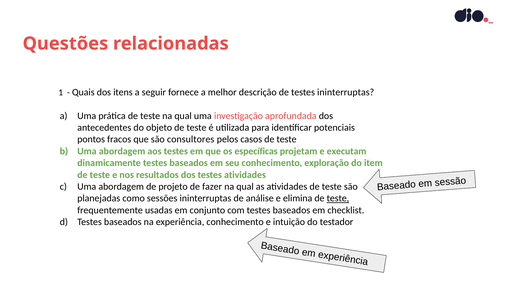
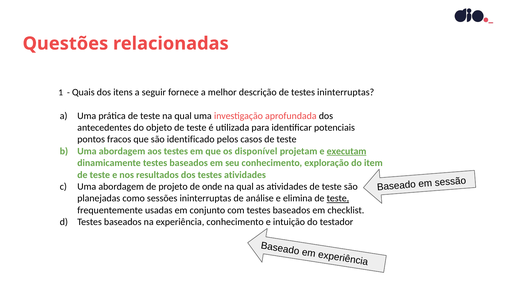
consultores: consultores -> identificado
específicas: específicas -> disponível
executam underline: none -> present
fazer: fazer -> onde
